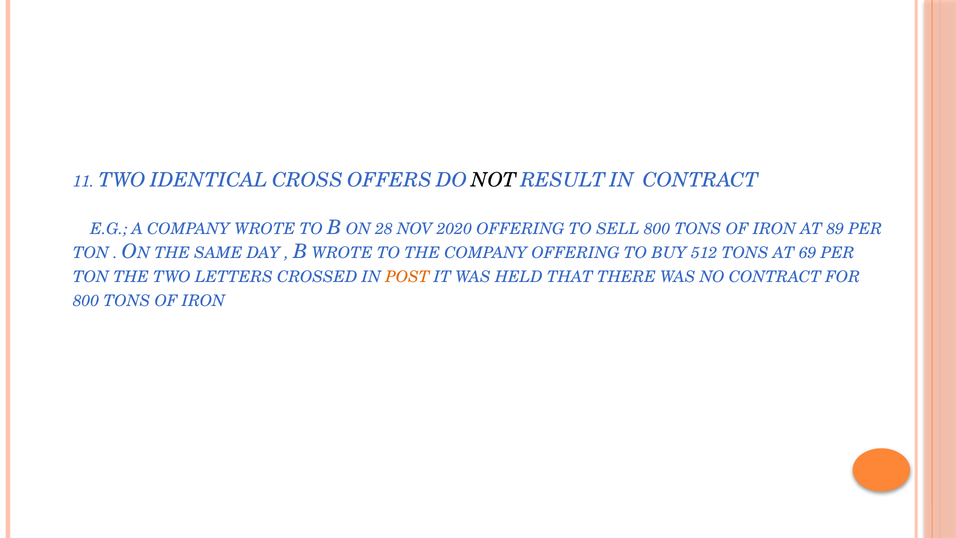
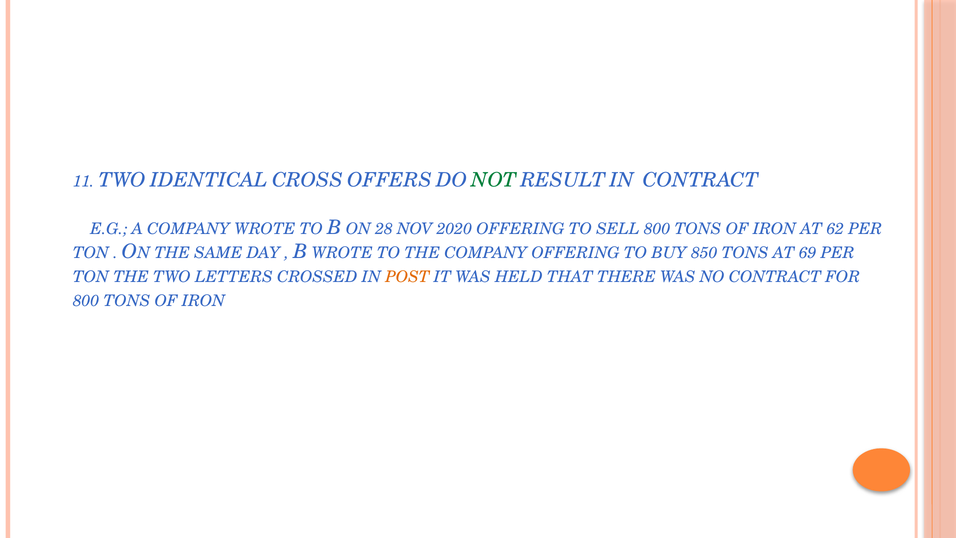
NOT colour: black -> green
89: 89 -> 62
512: 512 -> 850
